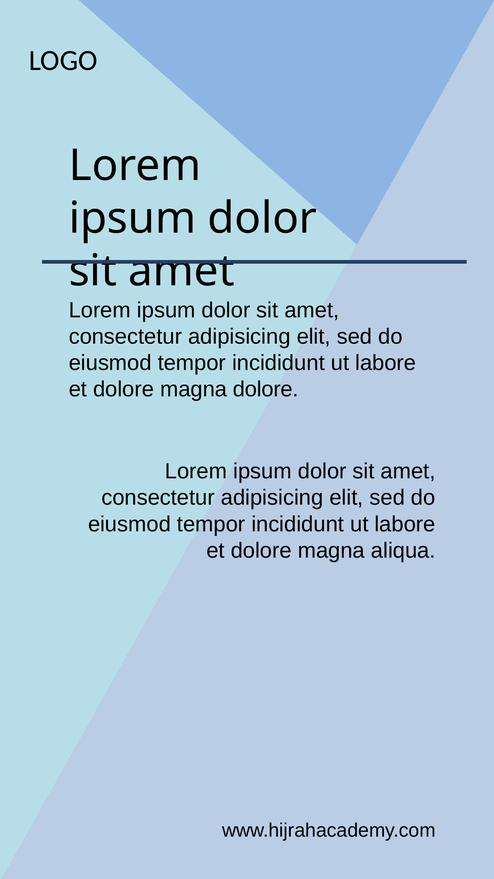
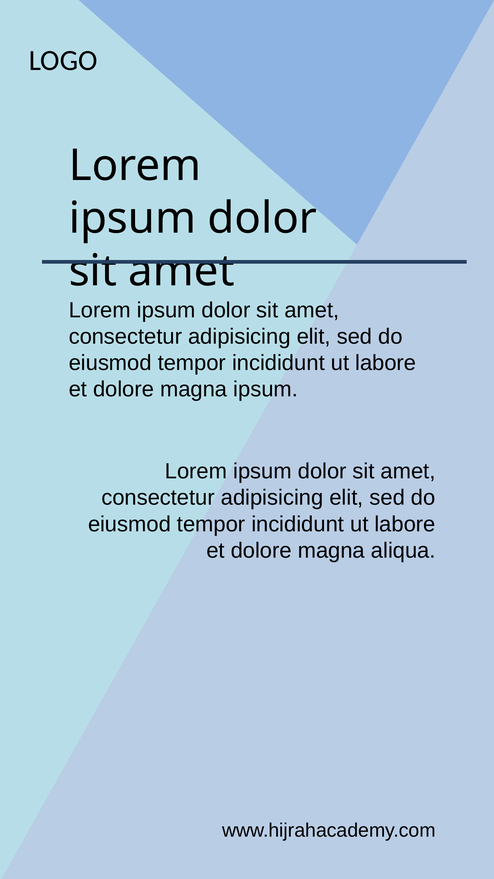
magna dolore: dolore -> ipsum
